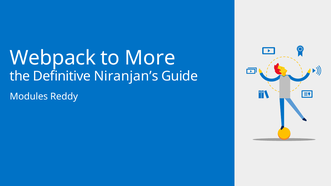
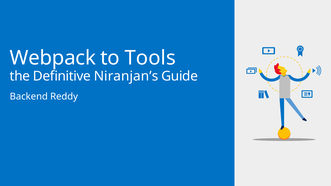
More: More -> Tools
Modules: Modules -> Backend
